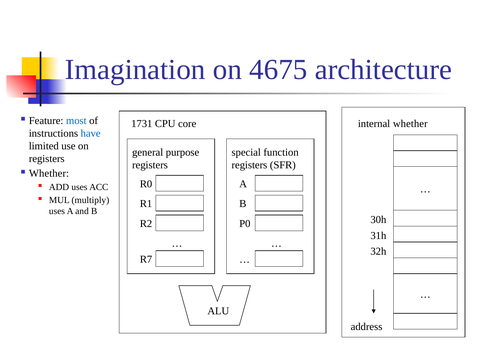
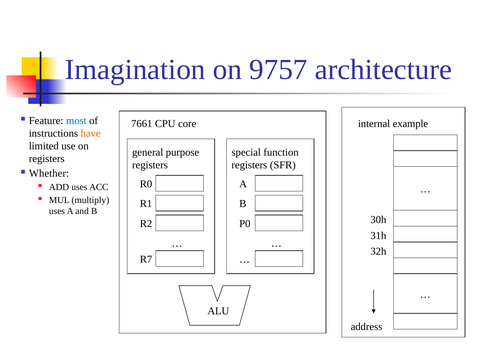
4675: 4675 -> 9757
1731: 1731 -> 7661
internal whether: whether -> example
have colour: blue -> orange
